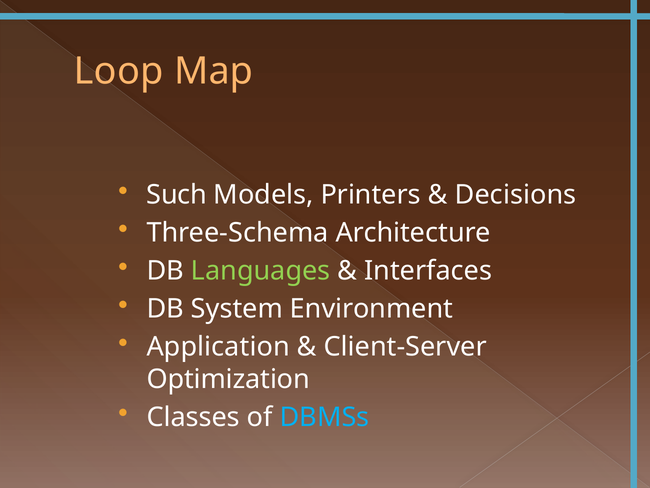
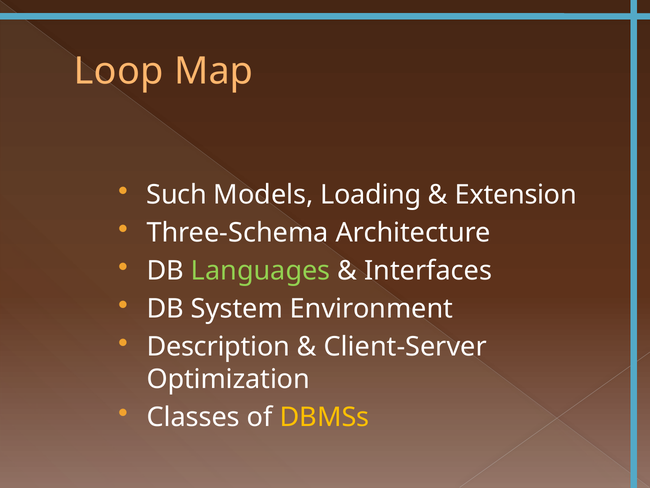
Printers: Printers -> Loading
Decisions: Decisions -> Extension
Application: Application -> Description
DBMSs colour: light blue -> yellow
